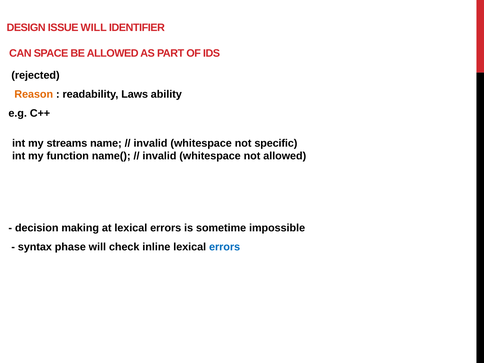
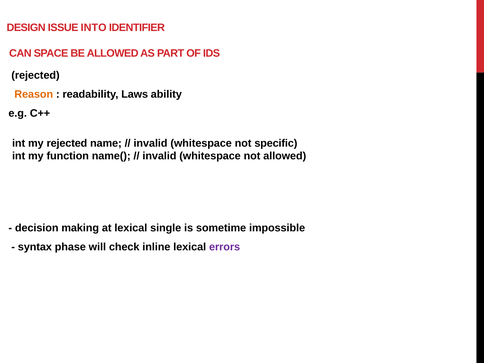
ISSUE WILL: WILL -> INTO
my streams: streams -> rejected
at lexical errors: errors -> single
errors at (225, 247) colour: blue -> purple
